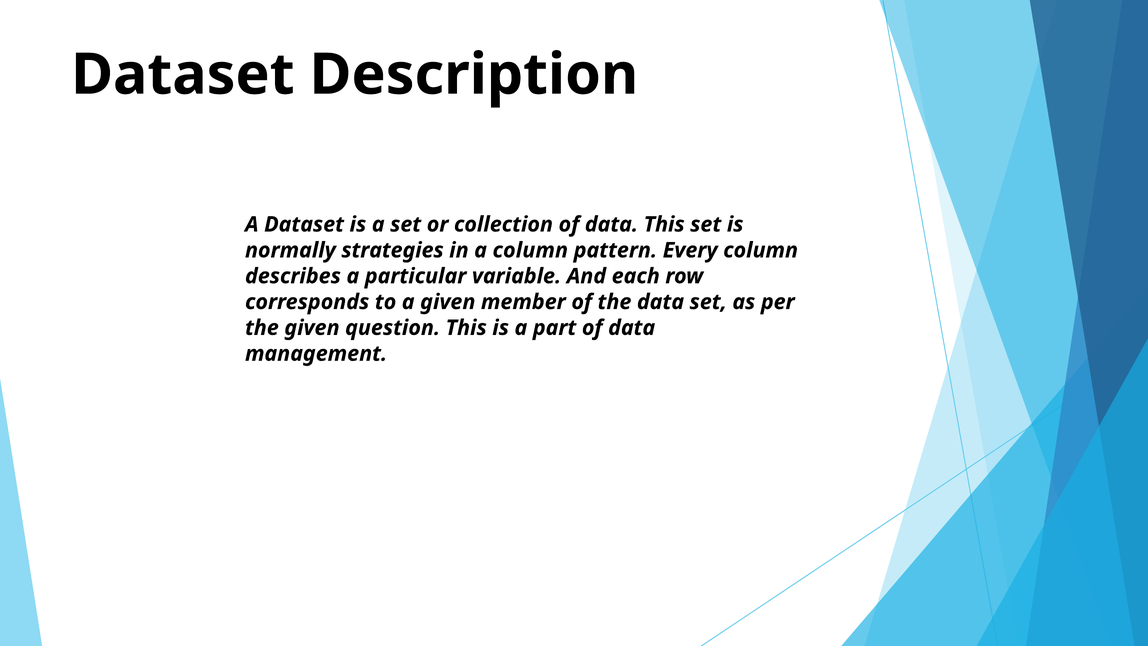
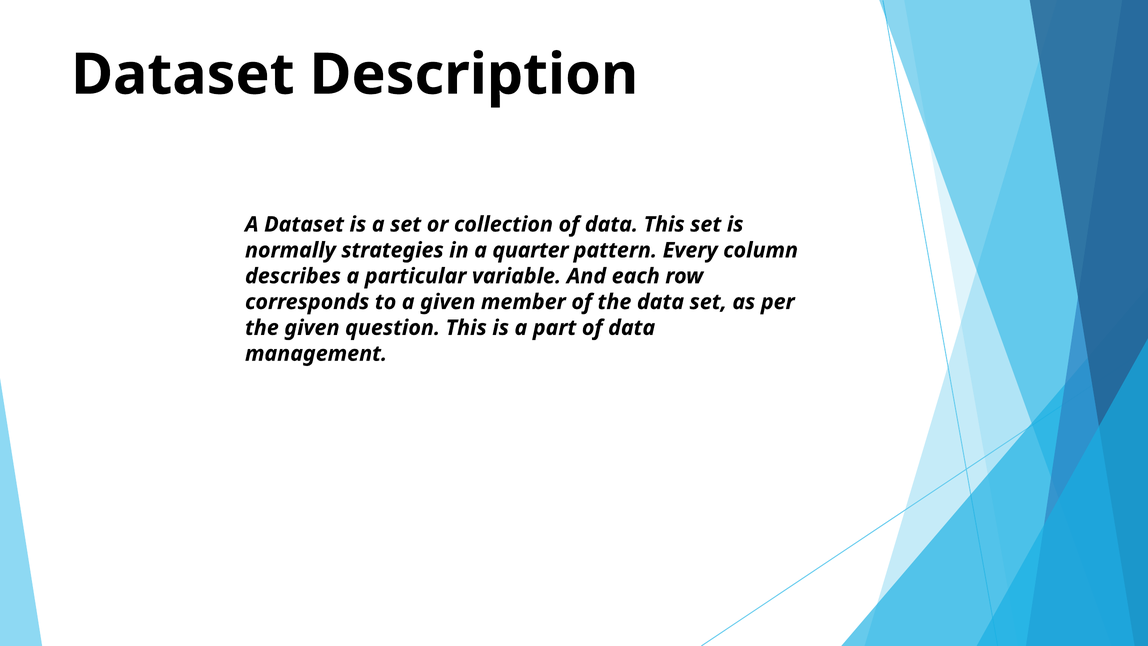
a column: column -> quarter
